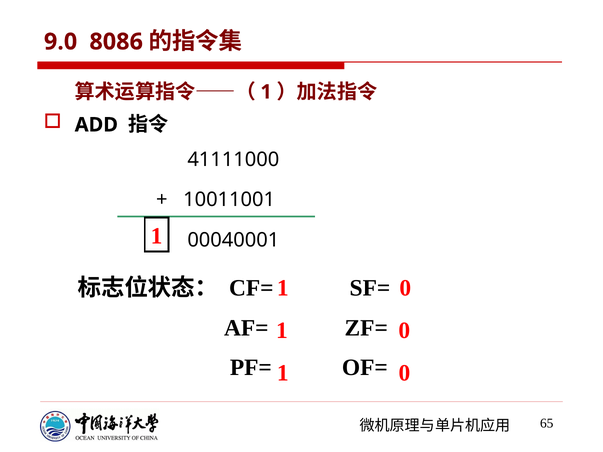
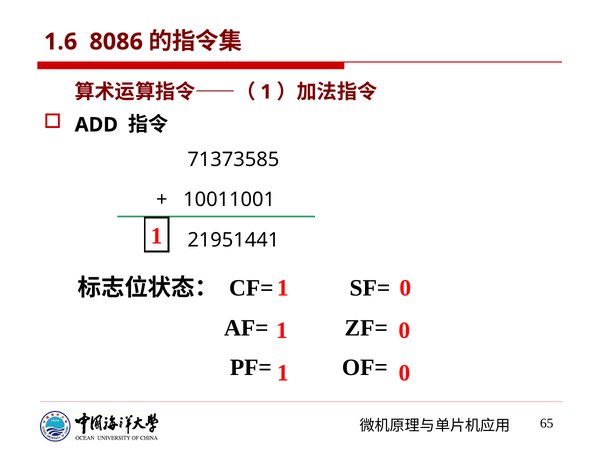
9.0: 9.0 -> 1.6
41111000: 41111000 -> 71373585
00040001: 00040001 -> 21951441
